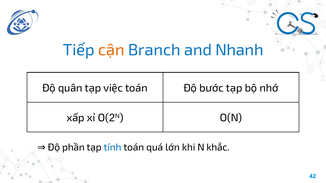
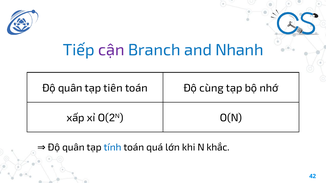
cận colour: orange -> purple
việc: việc -> tiên
bước: bước -> cùng
phần at (73, 148): phần -> quân
